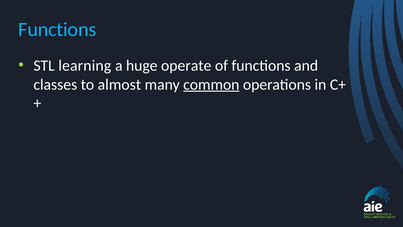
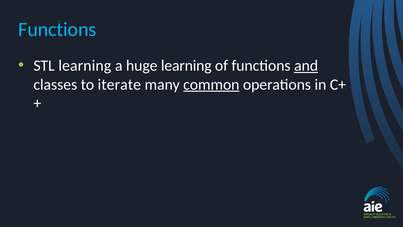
huge operate: operate -> learning
and underline: none -> present
almost: almost -> iterate
